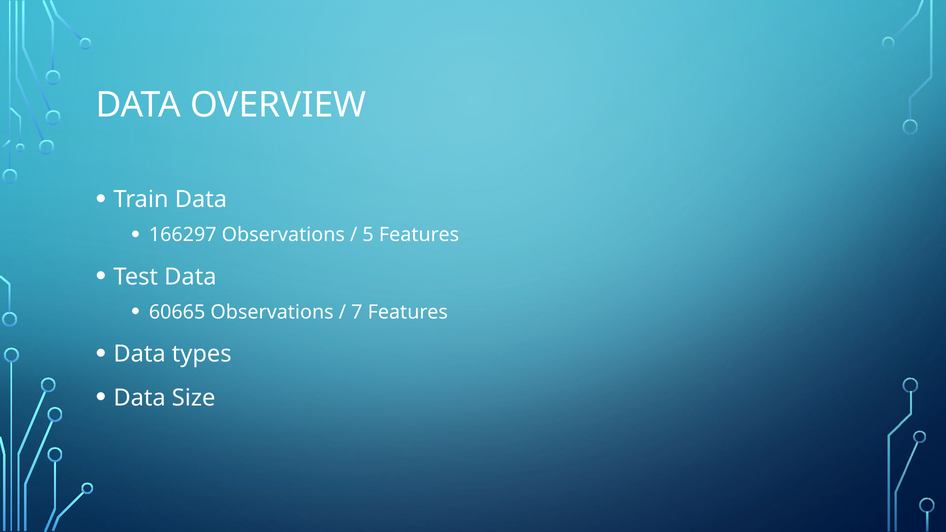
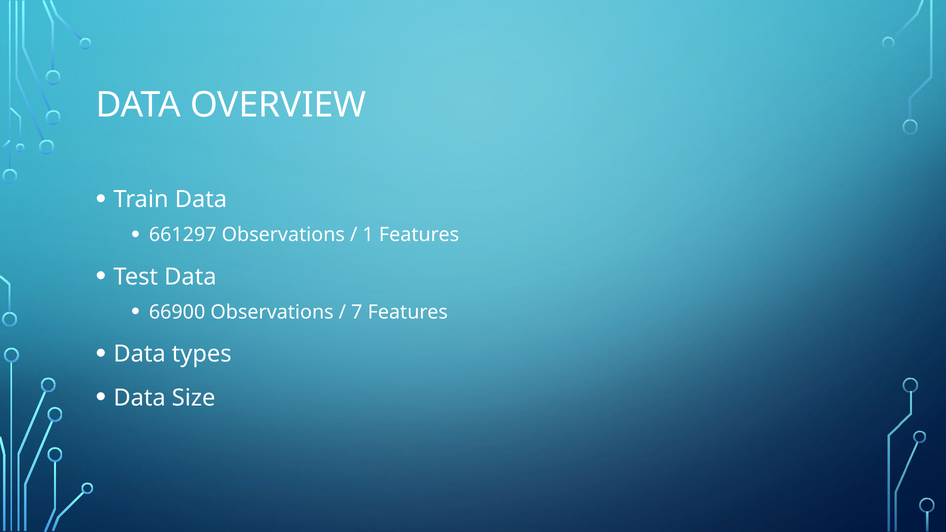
166297: 166297 -> 661297
5: 5 -> 1
60665: 60665 -> 66900
